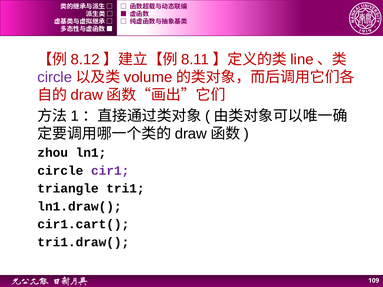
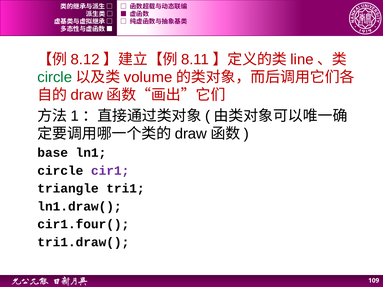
circle at (55, 77) colour: purple -> green
zhou: zhou -> base
cir1.cart(: cir1.cart( -> cir1.four(
